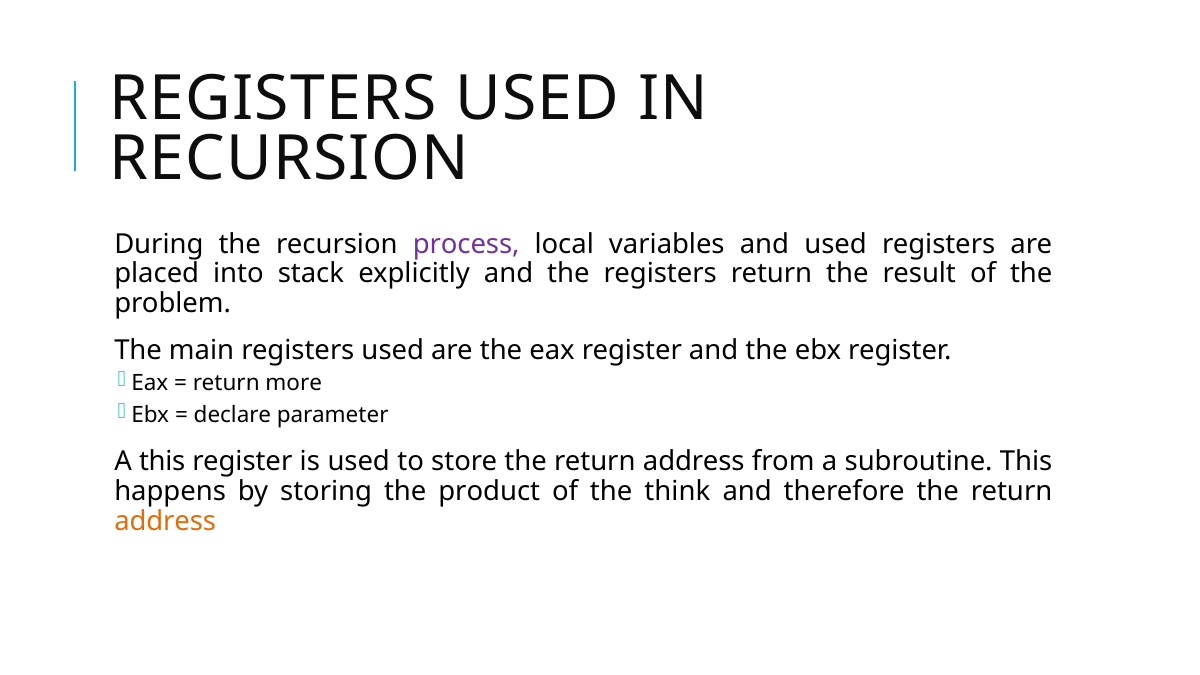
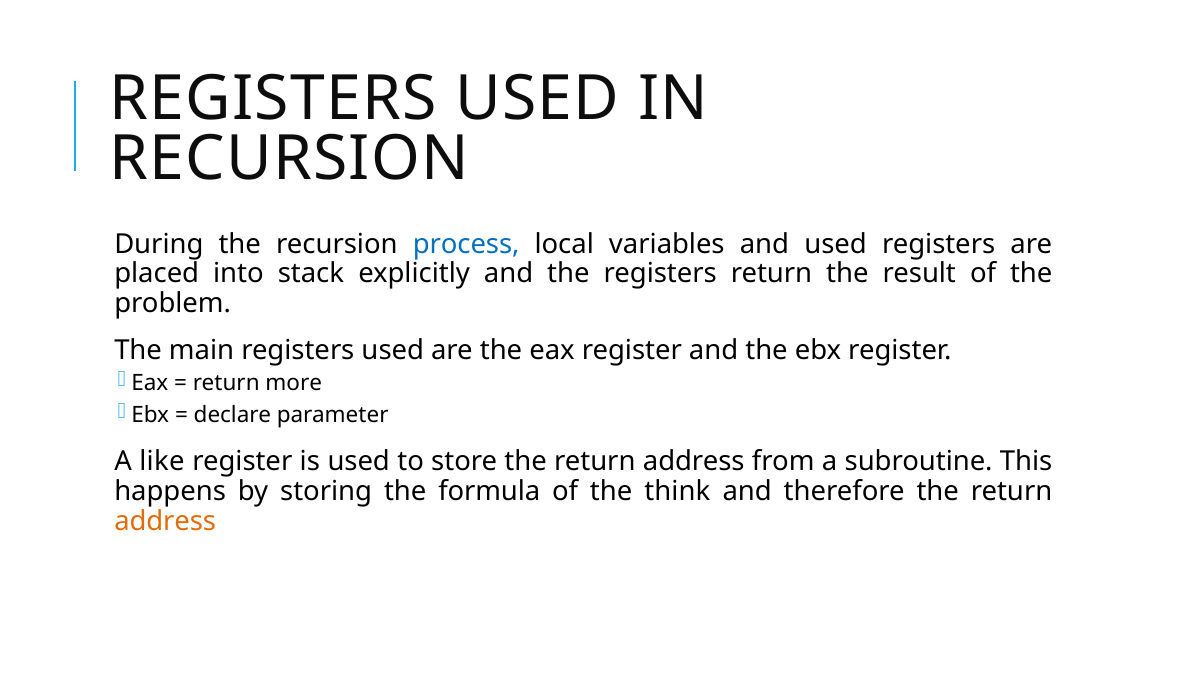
process colour: purple -> blue
A this: this -> like
product: product -> formula
